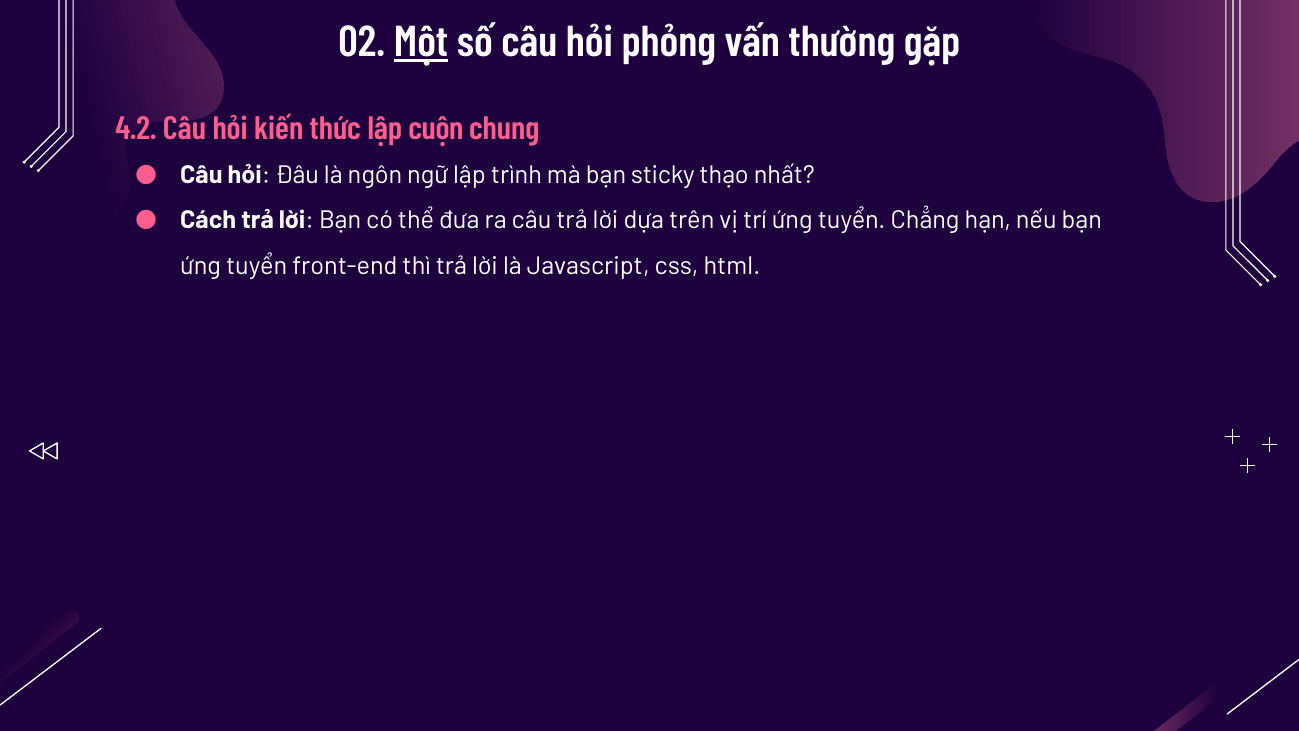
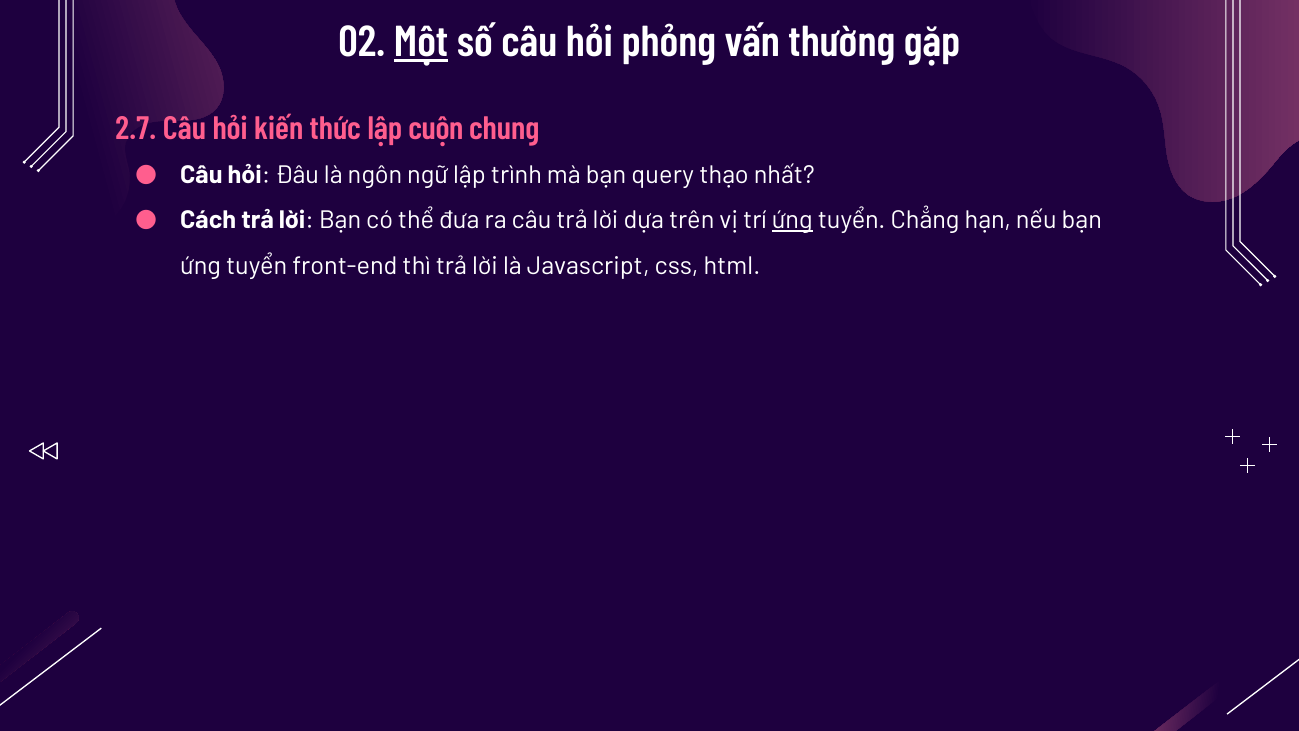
4.2: 4.2 -> 2.7
sticky: sticky -> query
ứng at (792, 220) underline: none -> present
